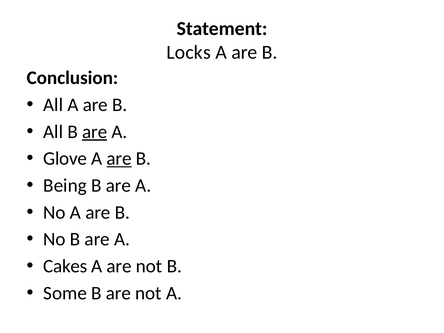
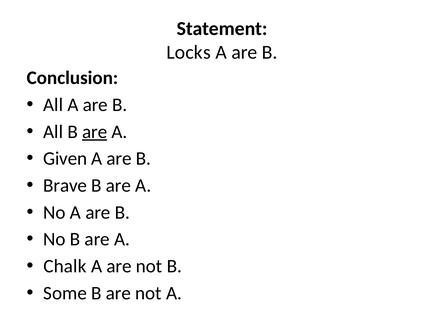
Glove: Glove -> Given
are at (119, 159) underline: present -> none
Being: Being -> Brave
Cakes: Cakes -> Chalk
